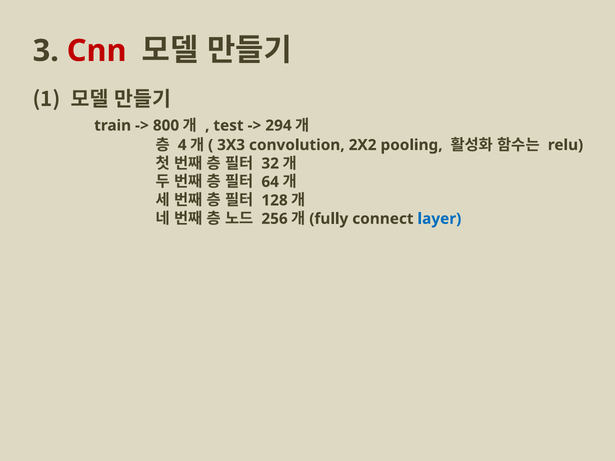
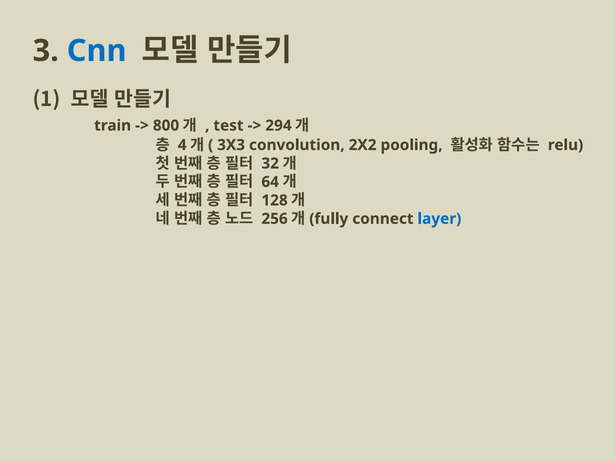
Cnn colour: red -> blue
